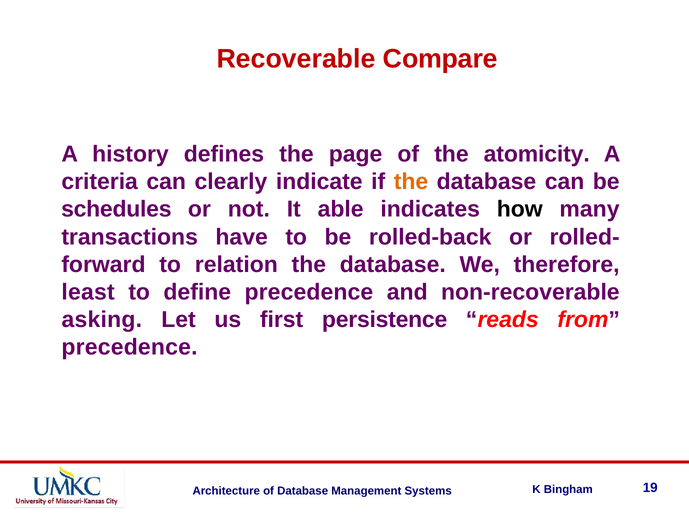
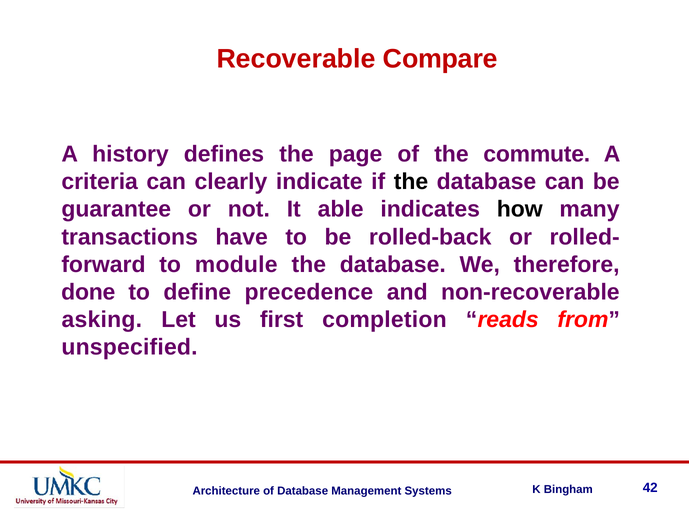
atomicity: atomicity -> commute
the at (411, 182) colour: orange -> black
schedules: schedules -> guarantee
relation: relation -> module
least: least -> done
persistence: persistence -> completion
precedence at (129, 347): precedence -> unspecified
19: 19 -> 42
